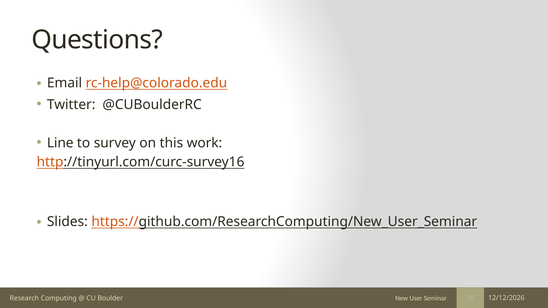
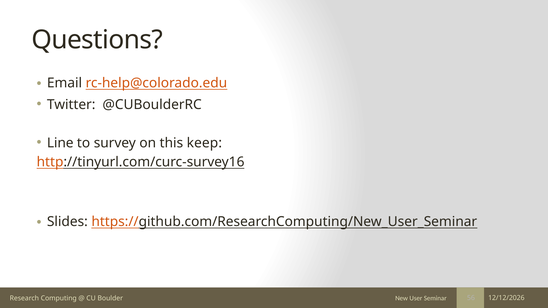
work: work -> keep
